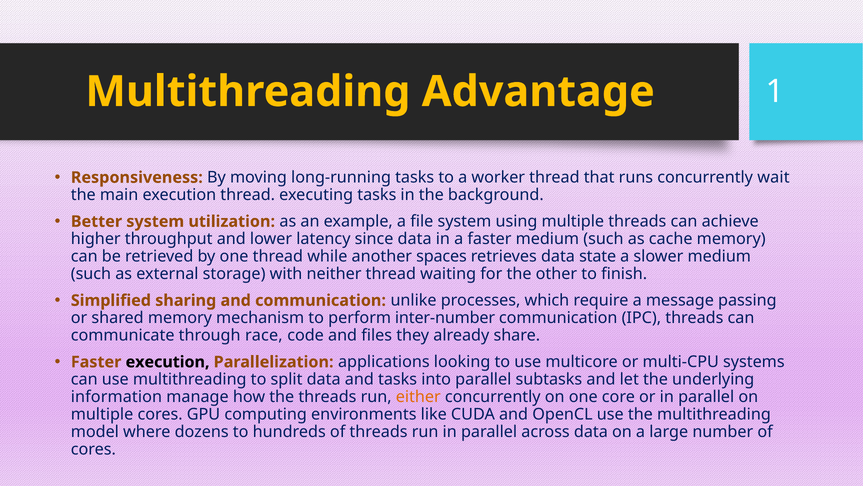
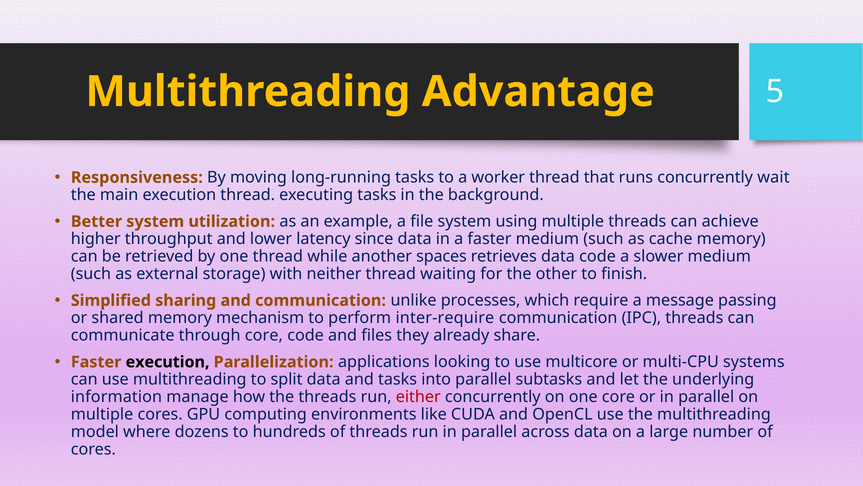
1: 1 -> 5
data state: state -> code
inter-number: inter-number -> inter-require
through race: race -> core
either colour: orange -> red
